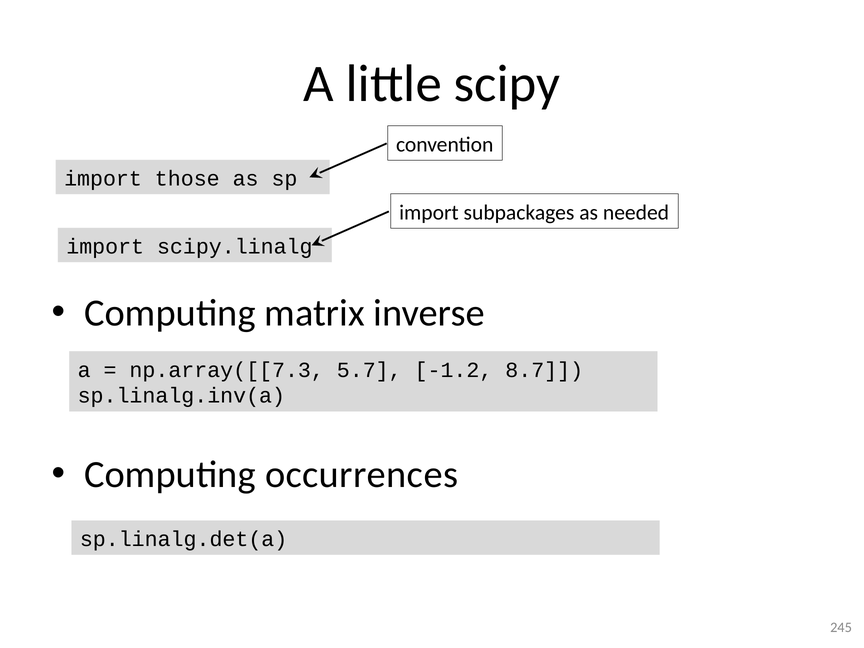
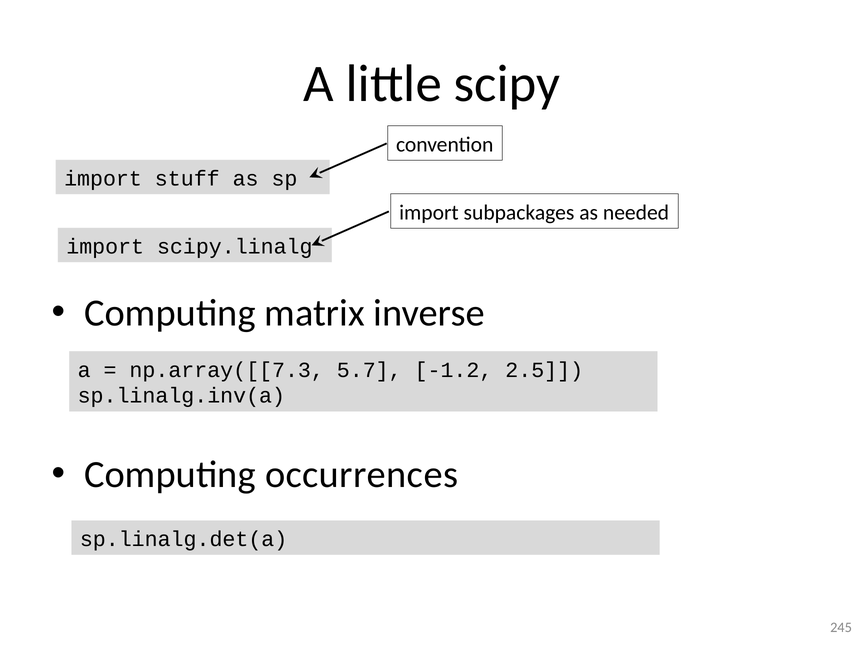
those: those -> stuff
8.7: 8.7 -> 2.5
